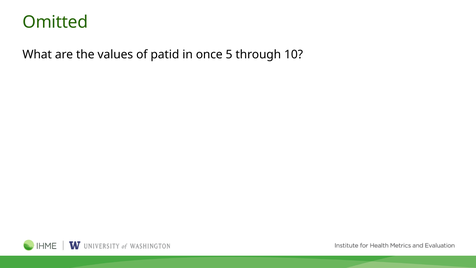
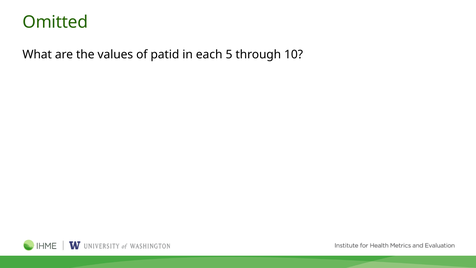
once: once -> each
